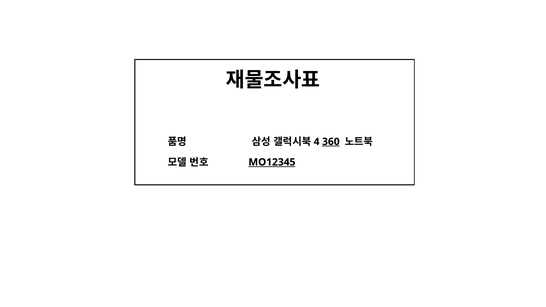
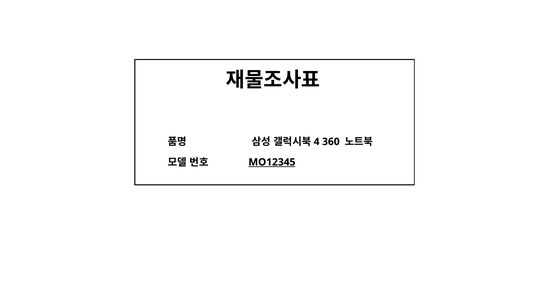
360 underline: present -> none
